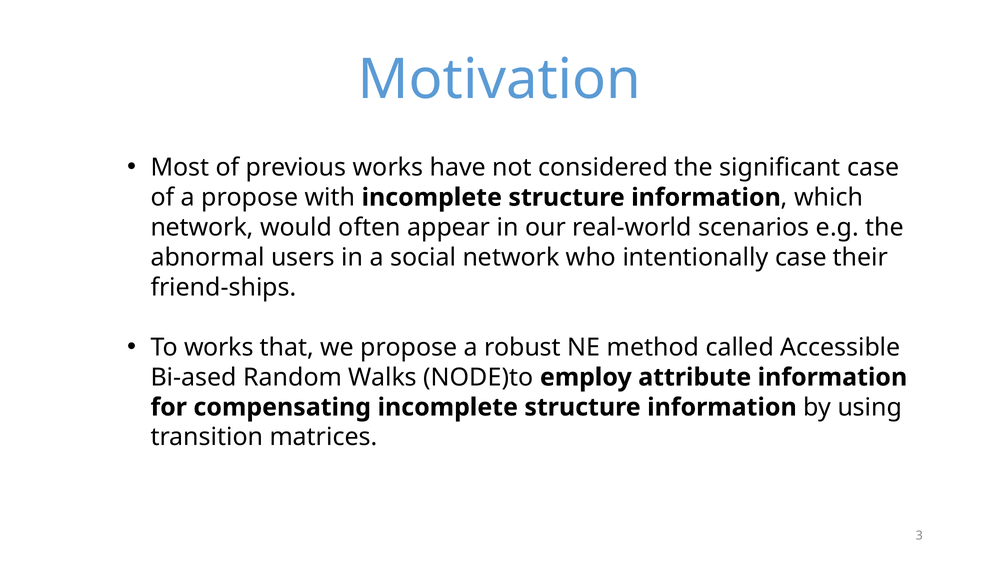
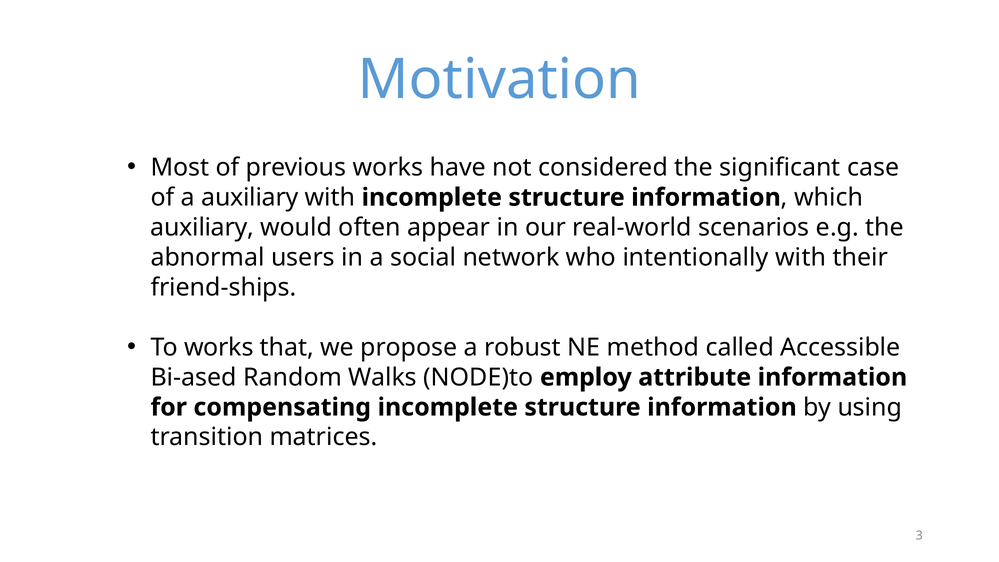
a propose: propose -> auxiliary
network at (202, 227): network -> auxiliary
intentionally case: case -> with
